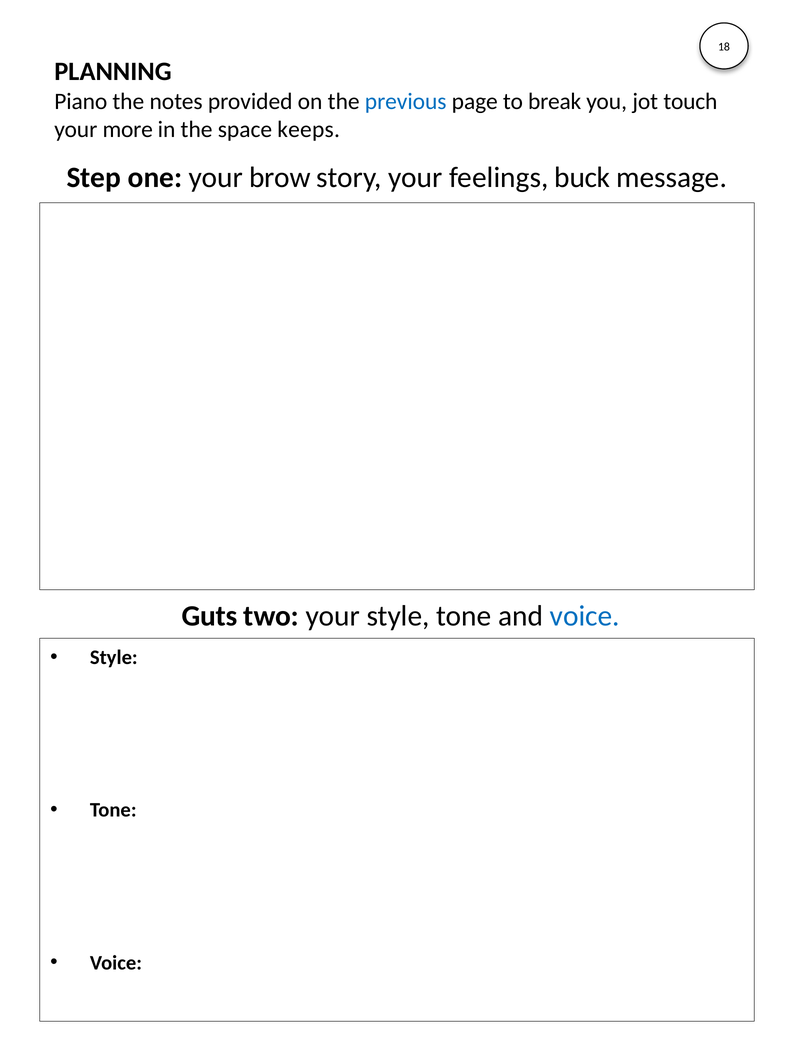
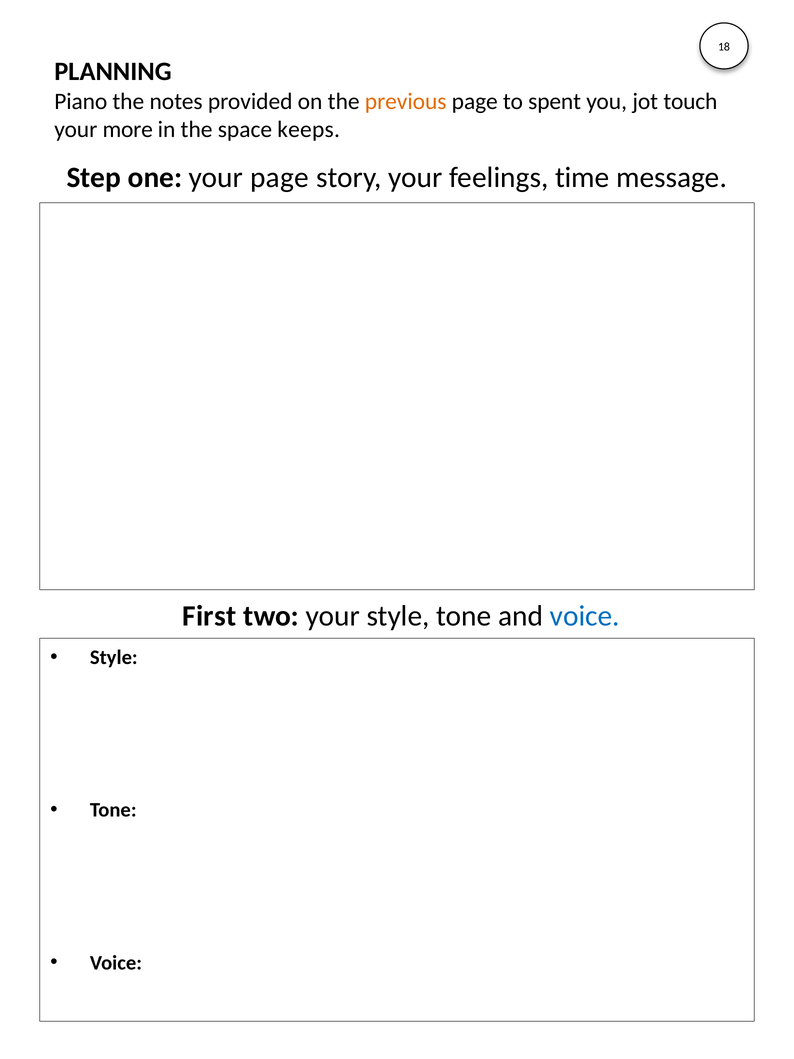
previous colour: blue -> orange
break: break -> spent
your brow: brow -> page
buck: buck -> time
Guts: Guts -> First
